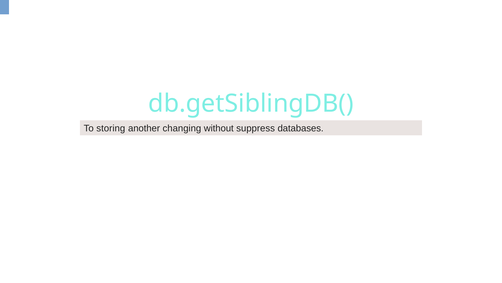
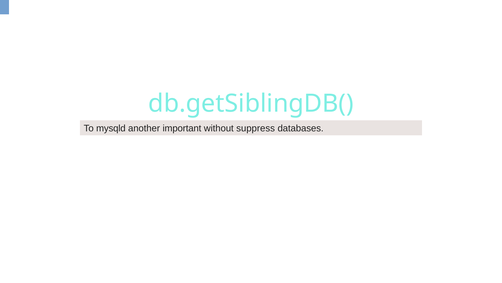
storing: storing -> mysqld
changing: changing -> important
